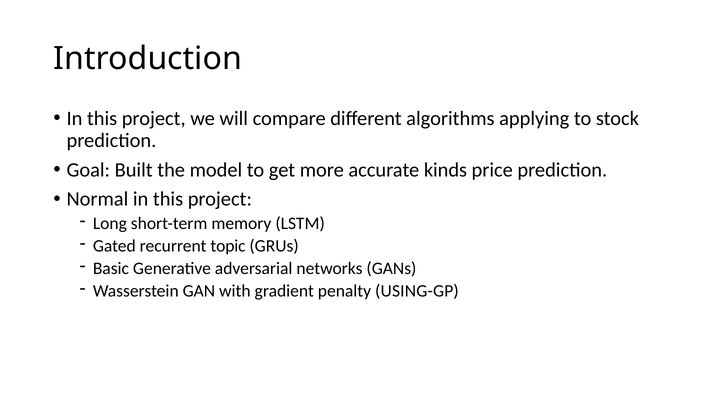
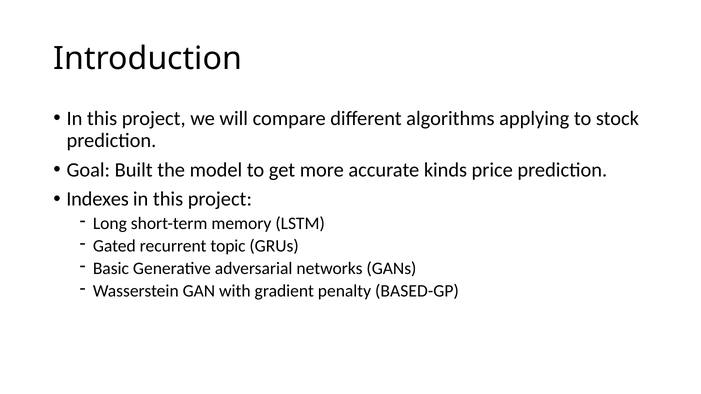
Normal: Normal -> Indexes
USING-GP: USING-GP -> BASED-GP
